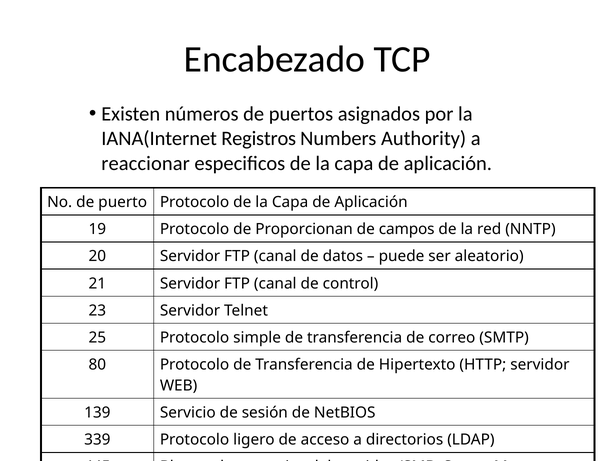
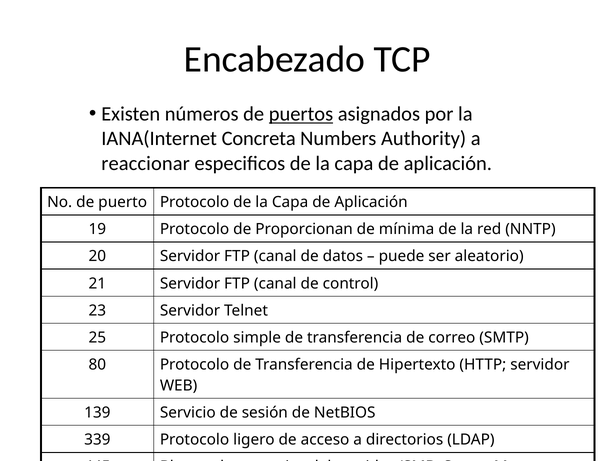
puertos underline: none -> present
Registros: Registros -> Concreta
campos: campos -> mínima
